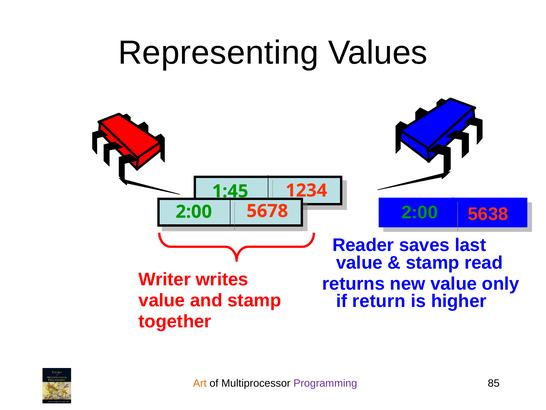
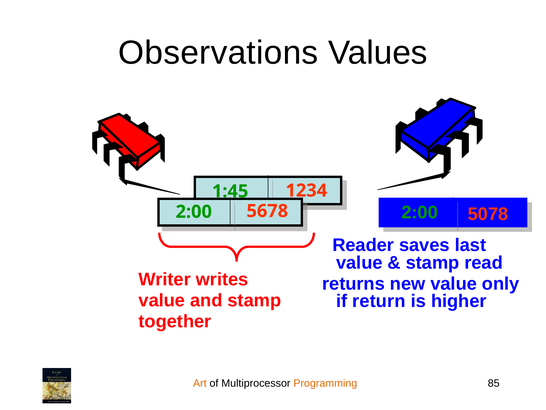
Representing: Representing -> Observations
5638: 5638 -> 5078
Programming colour: purple -> orange
